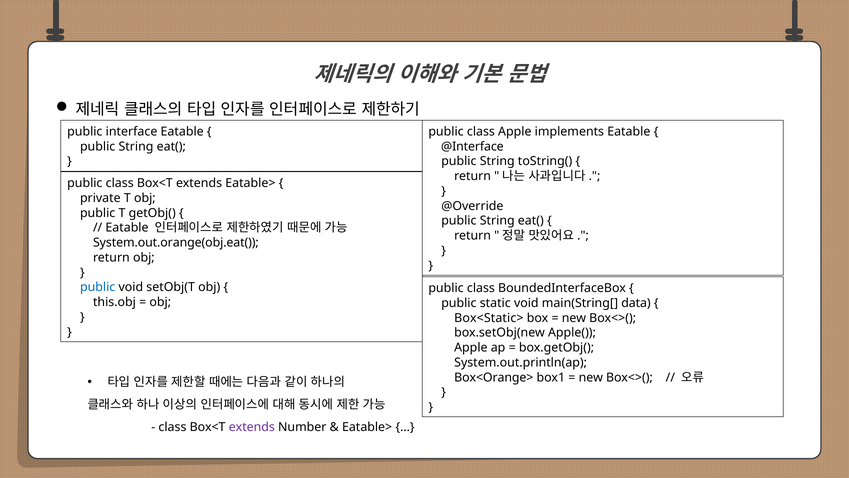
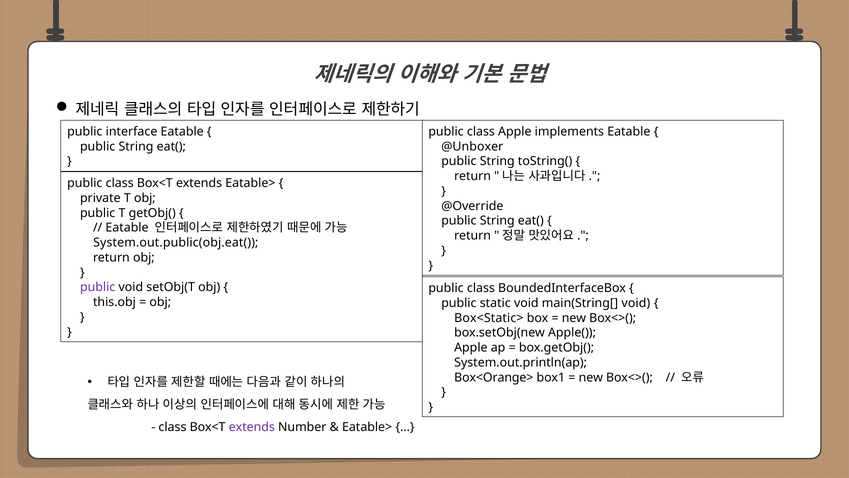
@Interface: @Interface -> @Unboxer
System.out.orange(obj.eat(: System.out.orange(obj.eat( -> System.out.public(obj.eat(
public at (98, 287) colour: blue -> purple
main(String[ data: data -> void
